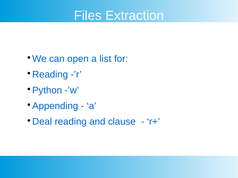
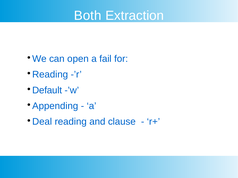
Files: Files -> Both
list: list -> fail
Python: Python -> Default
